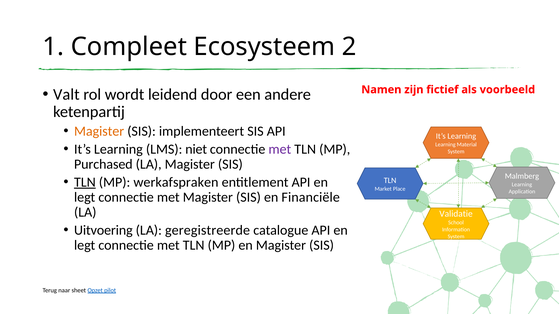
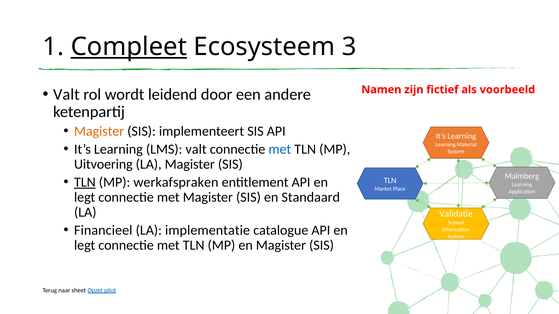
Compleet underline: none -> present
2: 2 -> 3
LMS niet: niet -> valt
met at (280, 149) colour: purple -> blue
Purchased: Purchased -> Uitvoering
Financiële: Financiële -> Standaard
Uitvoering: Uitvoering -> Financieel
geregistreerde: geregistreerde -> implementatie
